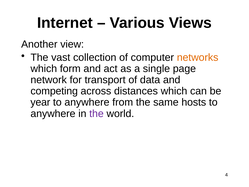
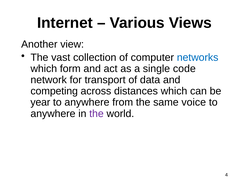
networks colour: orange -> blue
page: page -> code
hosts: hosts -> voice
